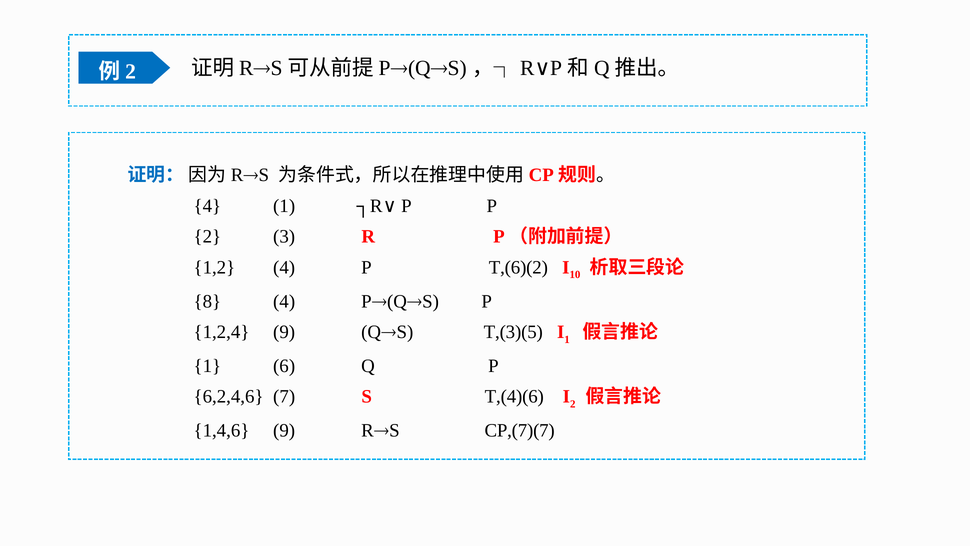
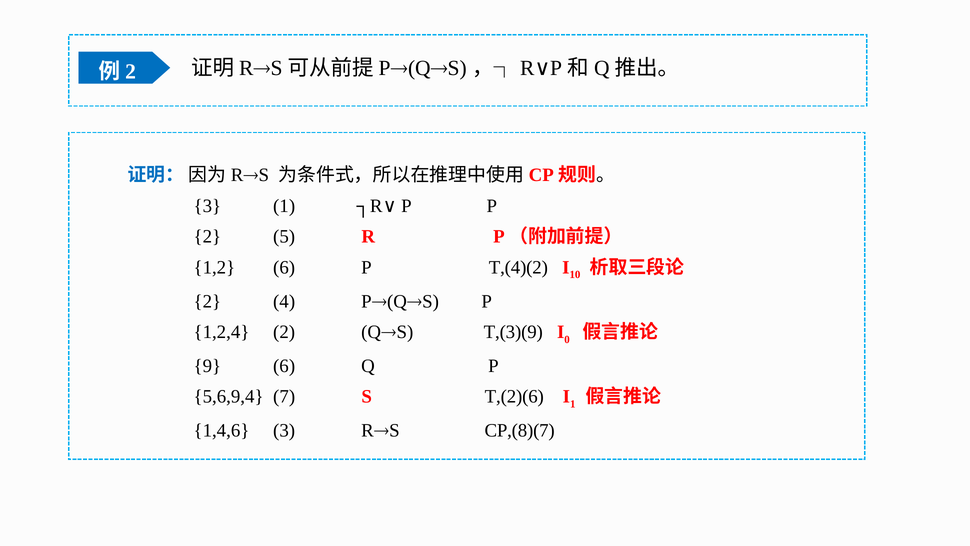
4 at (207, 206): 4 -> 3
3: 3 -> 5
1,2 4: 4 -> 6
T,(6)(2: T,(6)(2 -> T,(4)(2
8 at (207, 301): 8 -> 2
1,2,4 9: 9 -> 2
T,(3)(5: T,(3)(5 -> T,(3)(9
1 at (567, 339): 1 -> 0
1 at (207, 366): 1 -> 9
6,2,4,6: 6,2,4,6 -> 5,6,9,4
T,(4)(6: T,(4)(6 -> T,(2)(6
2 at (573, 404): 2 -> 1
1,4,6 9: 9 -> 3
CP,(7)(7: CP,(7)(7 -> CP,(8)(7
